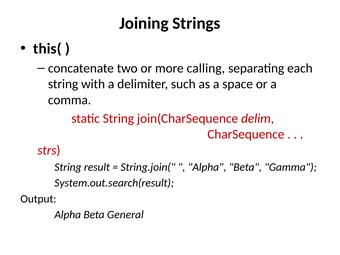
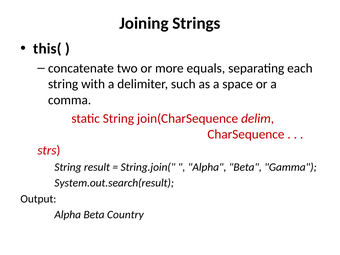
calling: calling -> equals
General: General -> Country
